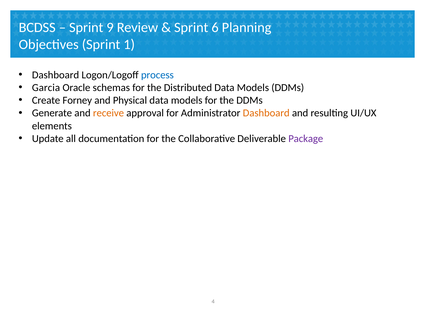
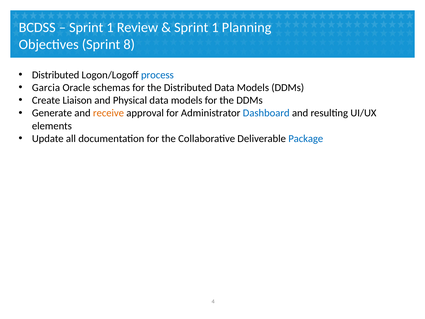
9 at (110, 27): 9 -> 1
6 at (215, 27): 6 -> 1
1: 1 -> 8
Dashboard at (56, 75): Dashboard -> Distributed
Forney: Forney -> Liaison
Dashboard at (266, 113) colour: orange -> blue
Package colour: purple -> blue
